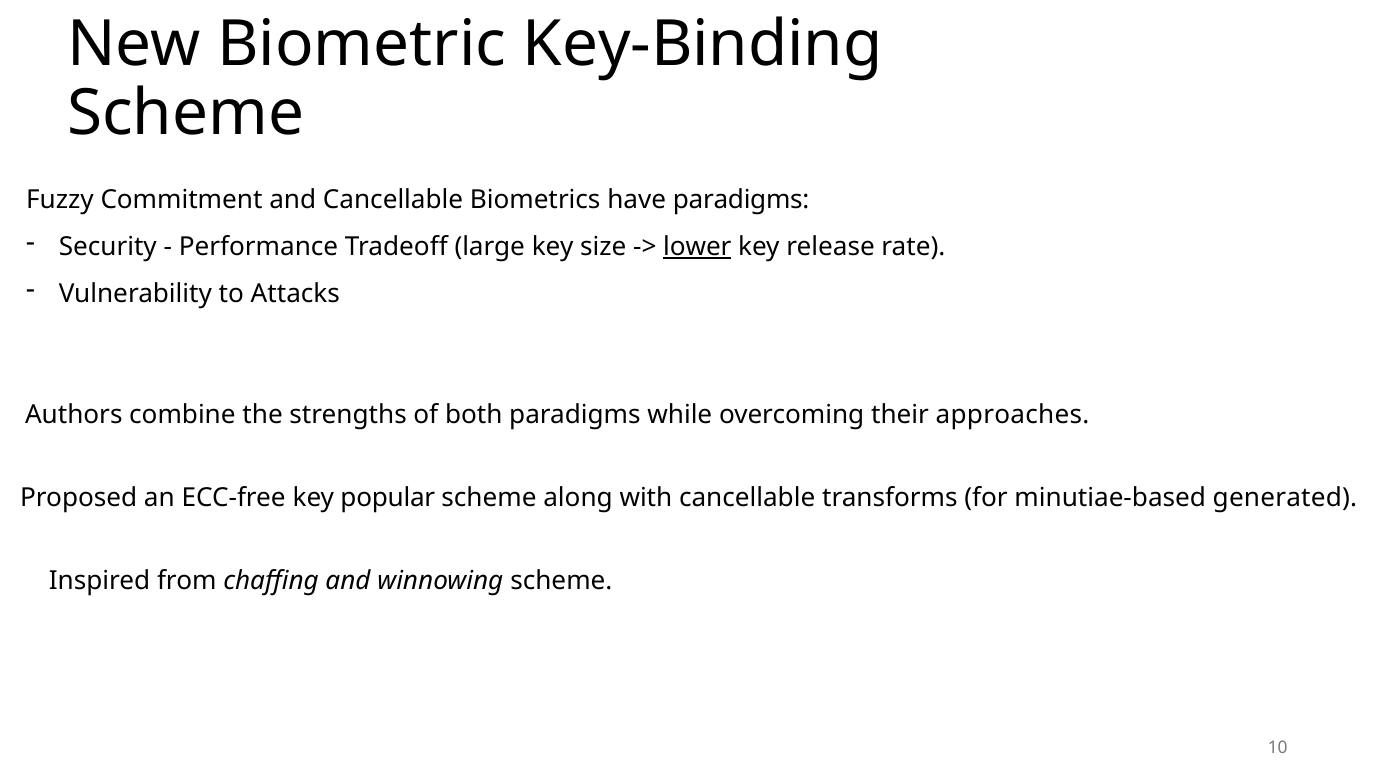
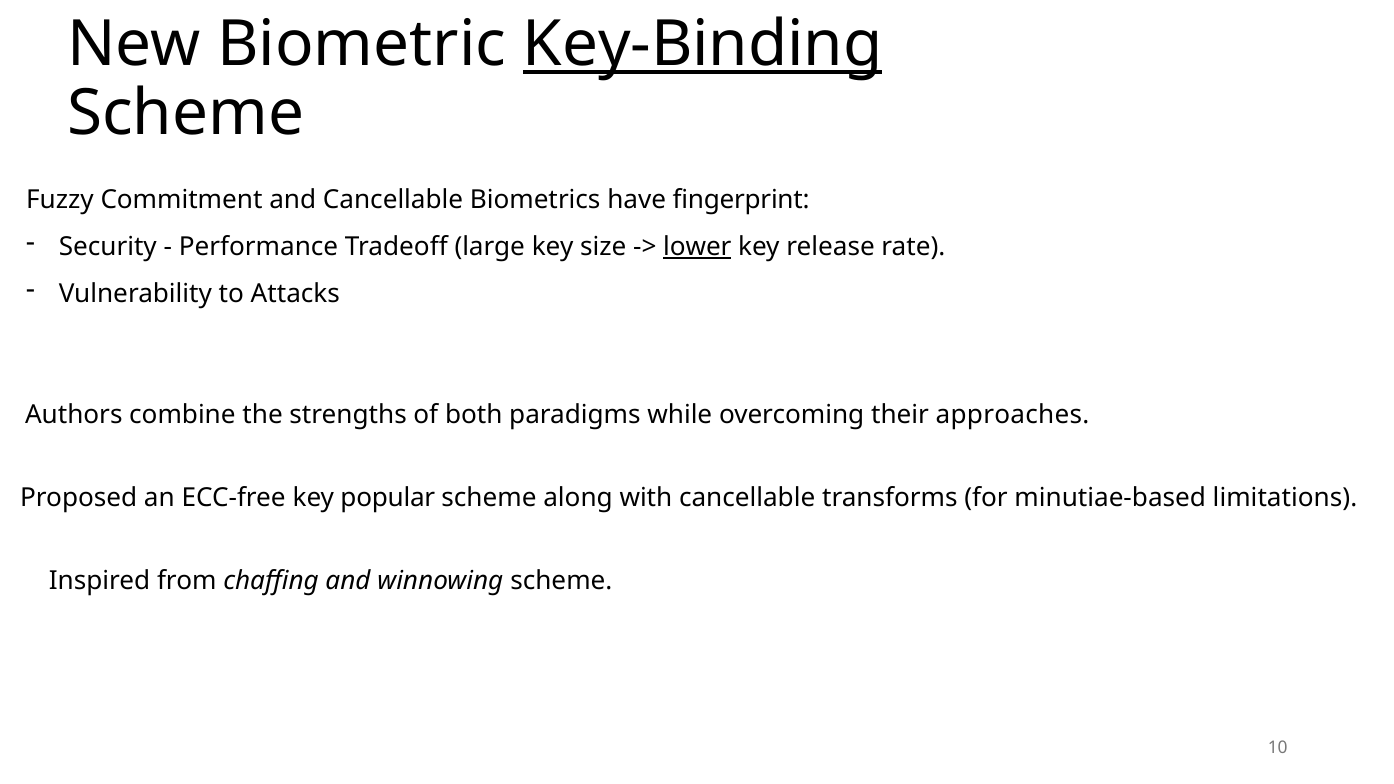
Key-Binding underline: none -> present
have paradigms: paradigms -> fingerprint
generated: generated -> limitations
